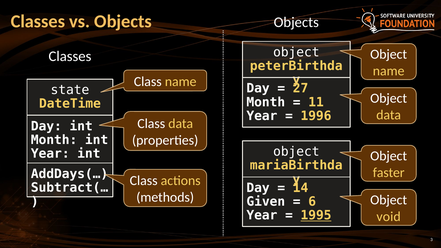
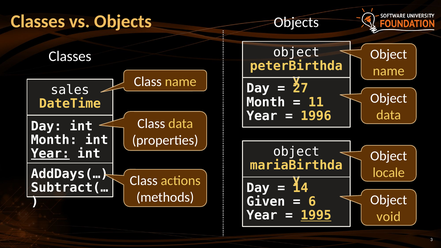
state: state -> sales
Year at (50, 154) underline: none -> present
faster: faster -> locale
